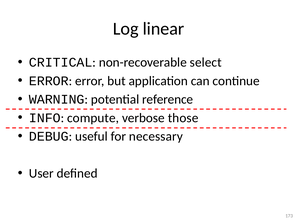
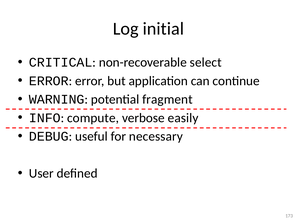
linear: linear -> initial
reference: reference -> fragment
those: those -> easily
